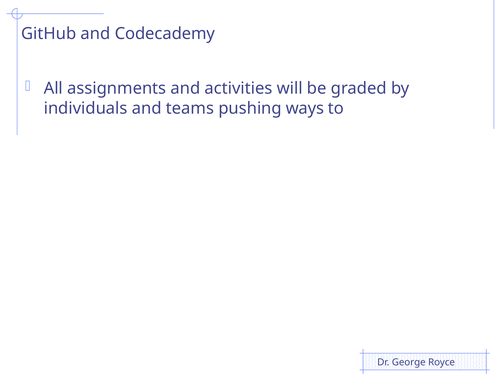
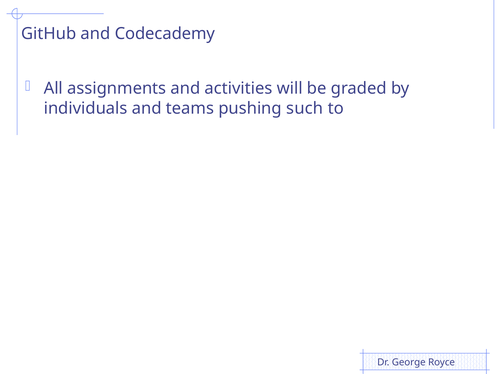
ways: ways -> such
